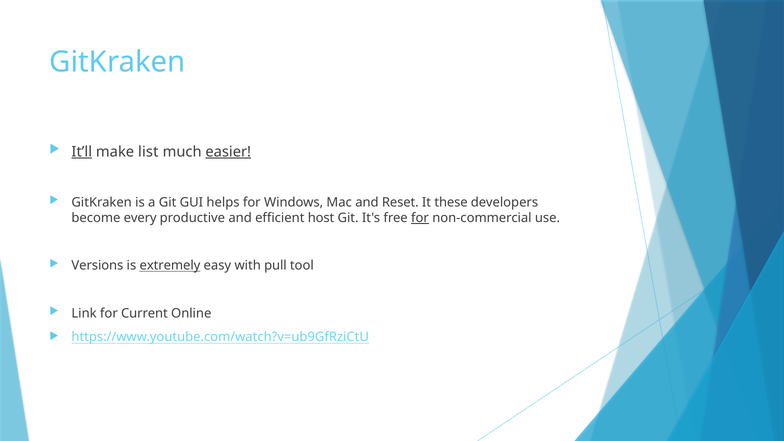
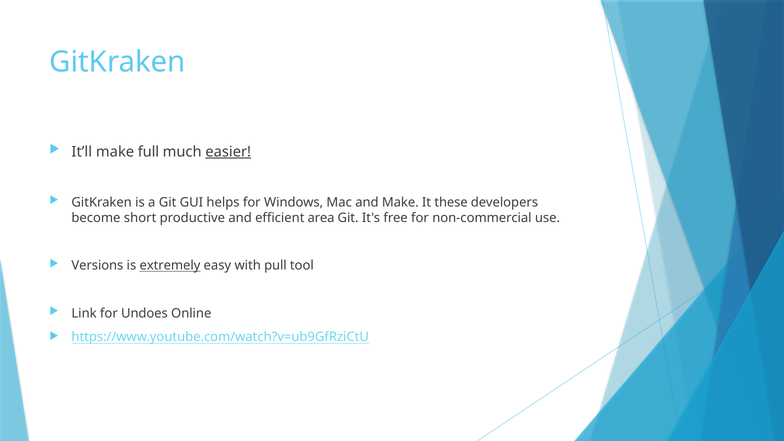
It’ll underline: present -> none
list: list -> full
and Reset: Reset -> Make
every: every -> short
host: host -> area
for at (420, 218) underline: present -> none
Current: Current -> Undoes
